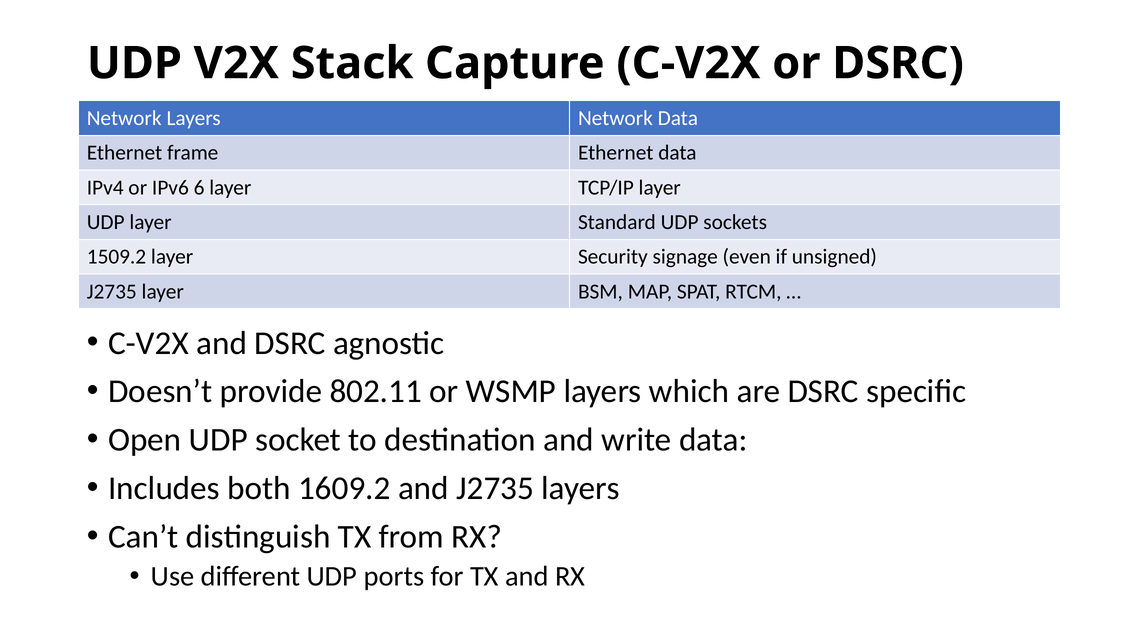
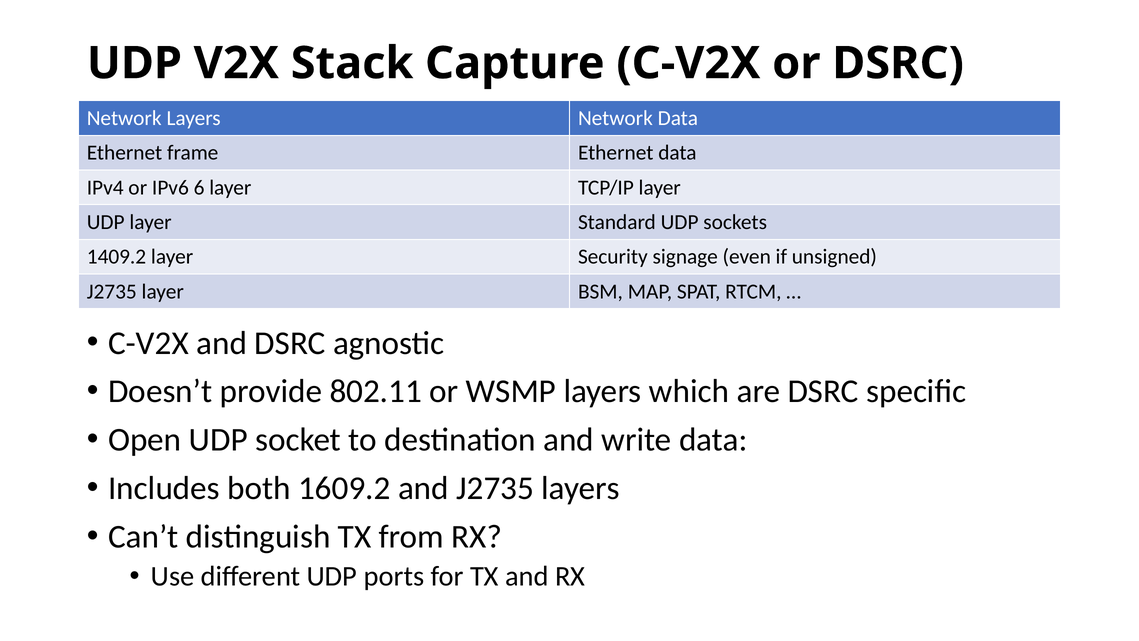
1509.2: 1509.2 -> 1409.2
